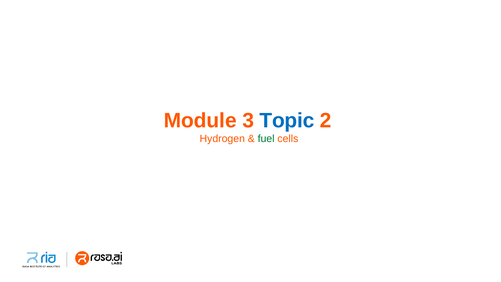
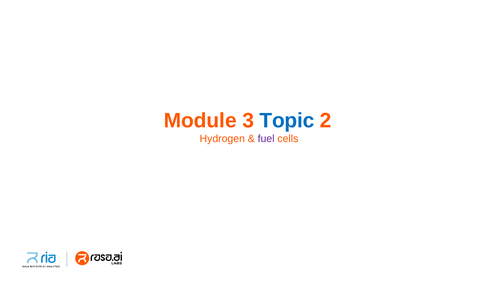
fuel colour: green -> purple
